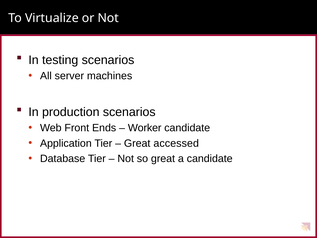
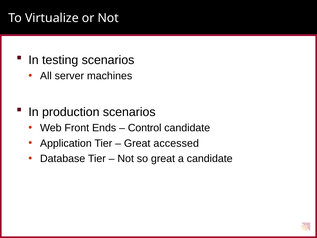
Worker: Worker -> Control
